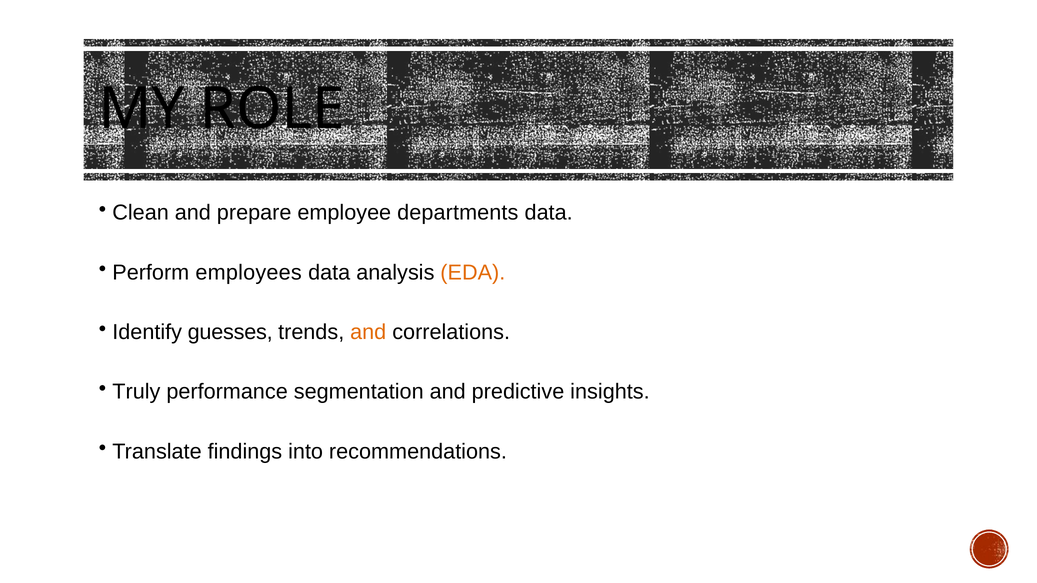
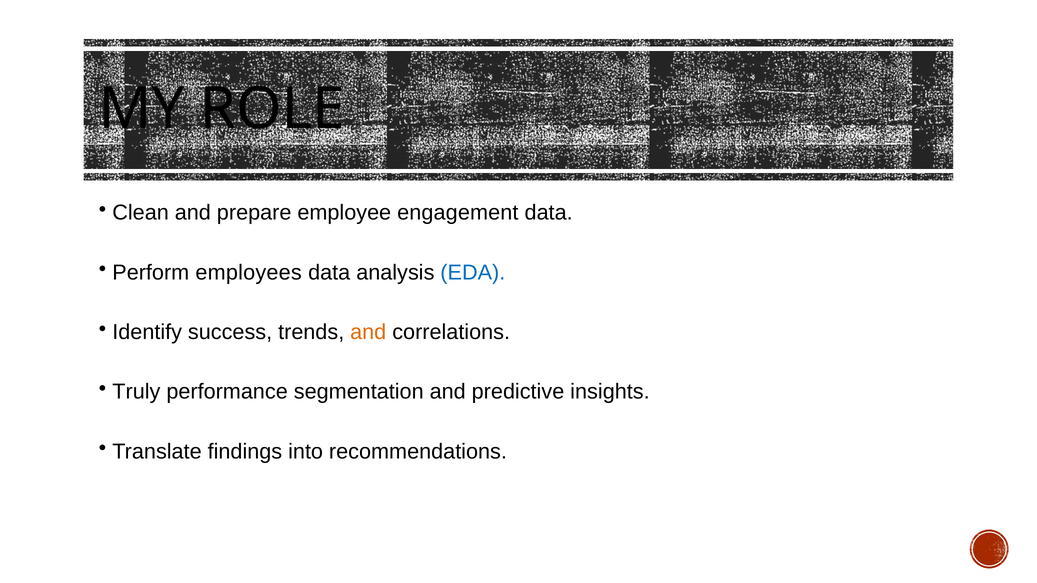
departments: departments -> engagement
EDA colour: orange -> blue
guesses: guesses -> success
